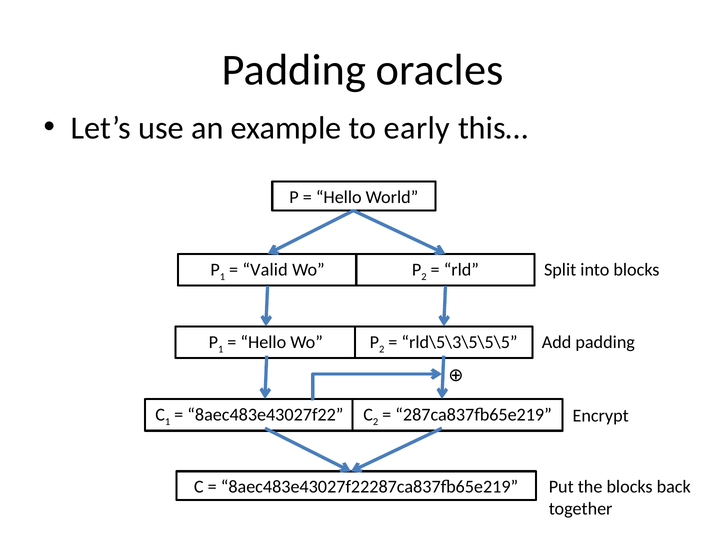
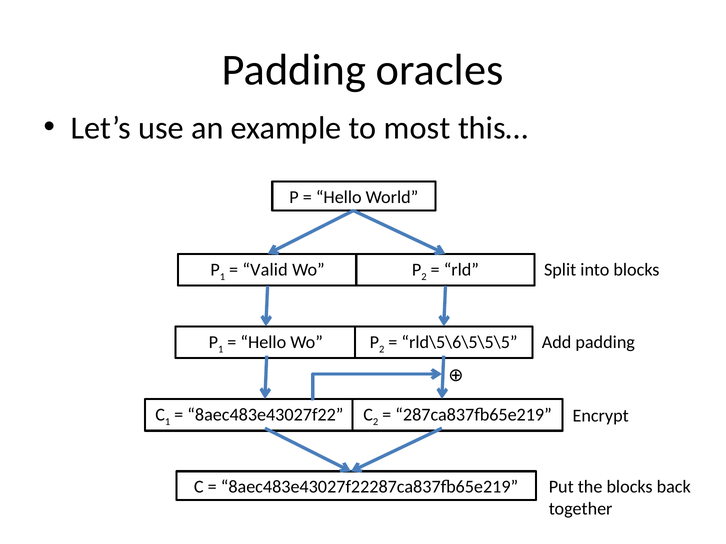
early: early -> most
rld\5\3\5\5\5: rld\5\3\5\5\5 -> rld\5\6\5\5\5
